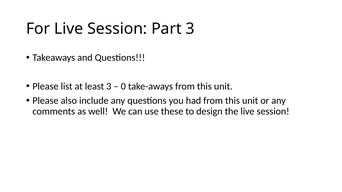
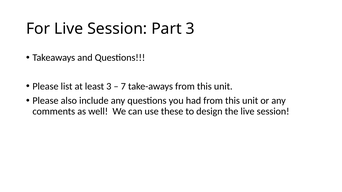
0: 0 -> 7
